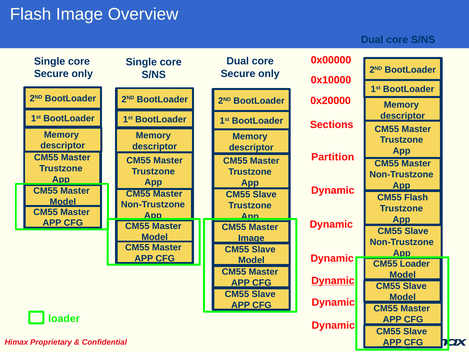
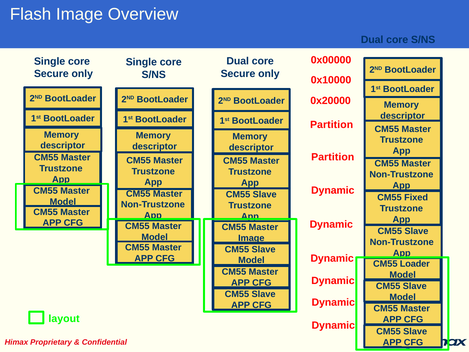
Sections at (332, 125): Sections -> Partition
CM55 Flash: Flash -> Fixed
Dynamic at (333, 280) underline: present -> none
loader at (64, 318): loader -> layout
